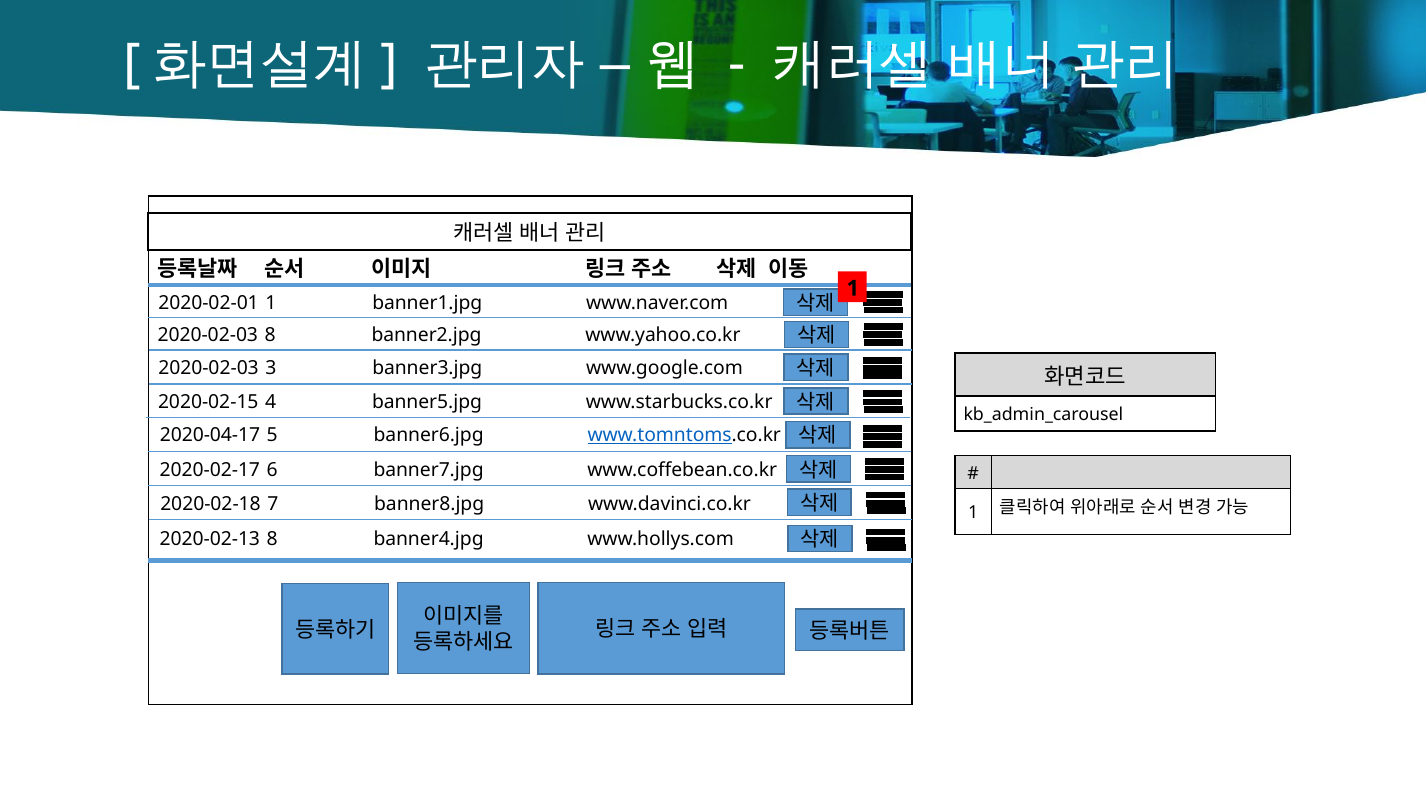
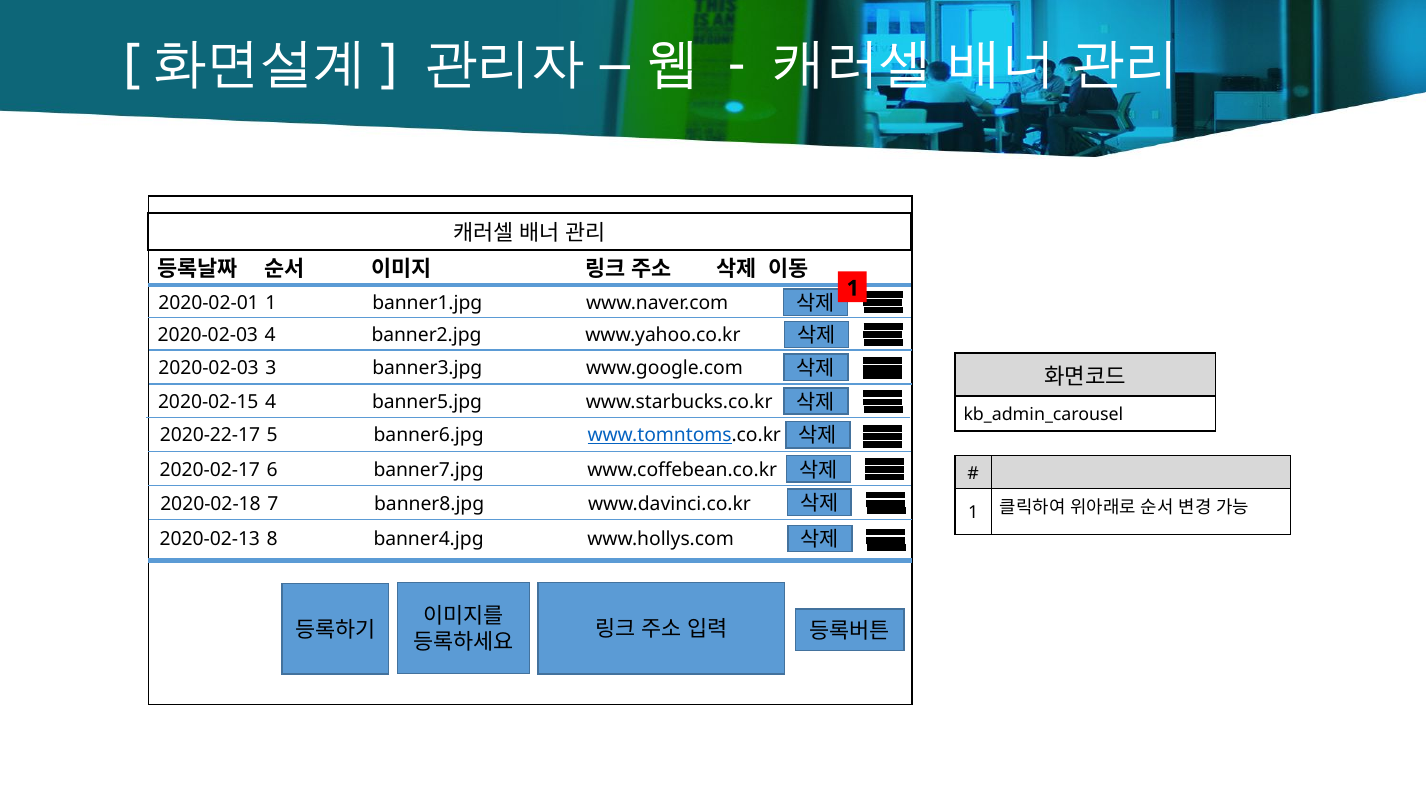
2020-02-03 8: 8 -> 4
2020-04-17: 2020-04-17 -> 2020-22-17
